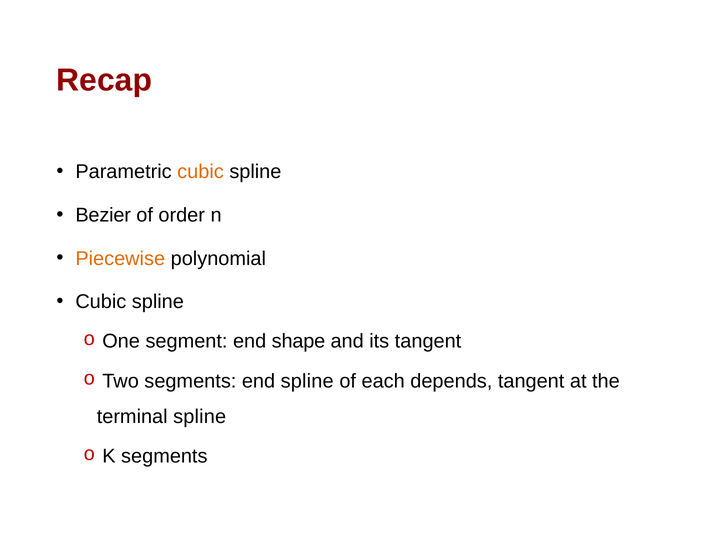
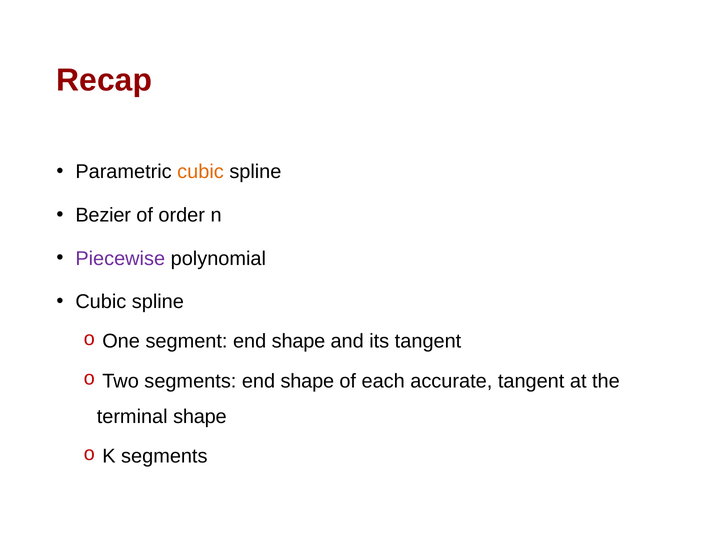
Piecewise colour: orange -> purple
segments end spline: spline -> shape
depends: depends -> accurate
terminal spline: spline -> shape
